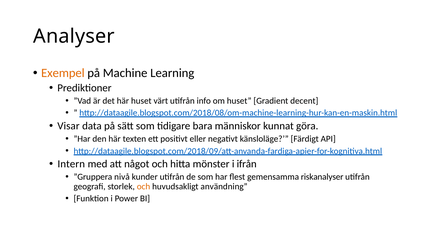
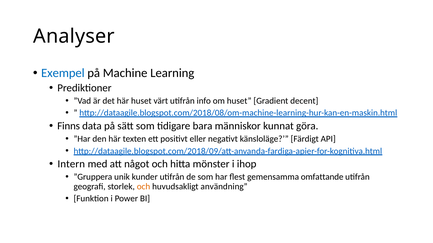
Exempel colour: orange -> blue
Visar: Visar -> Finns
ifrån: ifrån -> ihop
nivå: nivå -> unik
riskanalyser: riskanalyser -> omfattande
